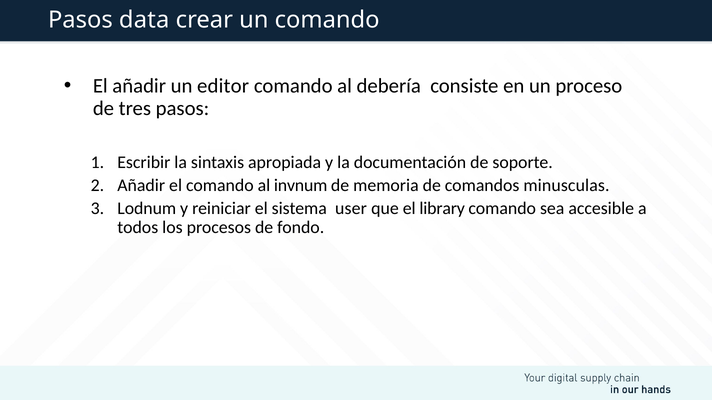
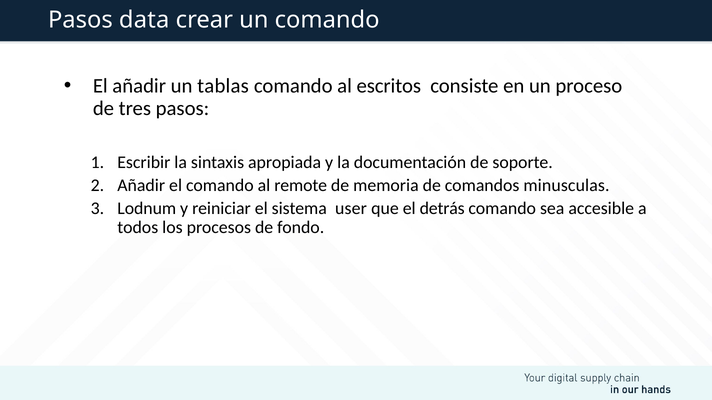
editor: editor -> tablas
debería: debería -> escritos
invnum: invnum -> remote
library: library -> detrás
